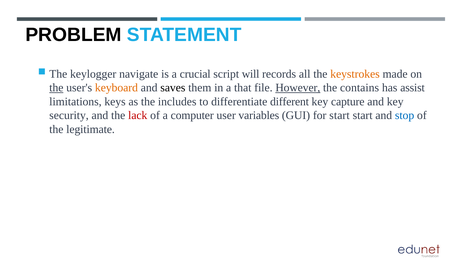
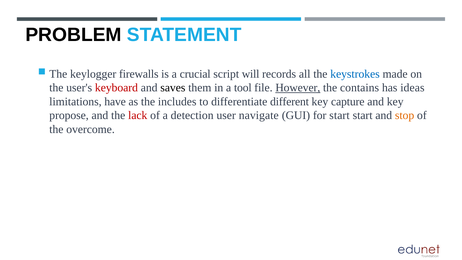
navigate: navigate -> firewalls
keystrokes colour: orange -> blue
the at (56, 88) underline: present -> none
keyboard colour: orange -> red
that: that -> tool
assist: assist -> ideas
keys: keys -> have
security: security -> propose
computer: computer -> detection
variables: variables -> navigate
stop colour: blue -> orange
legitimate: legitimate -> overcome
